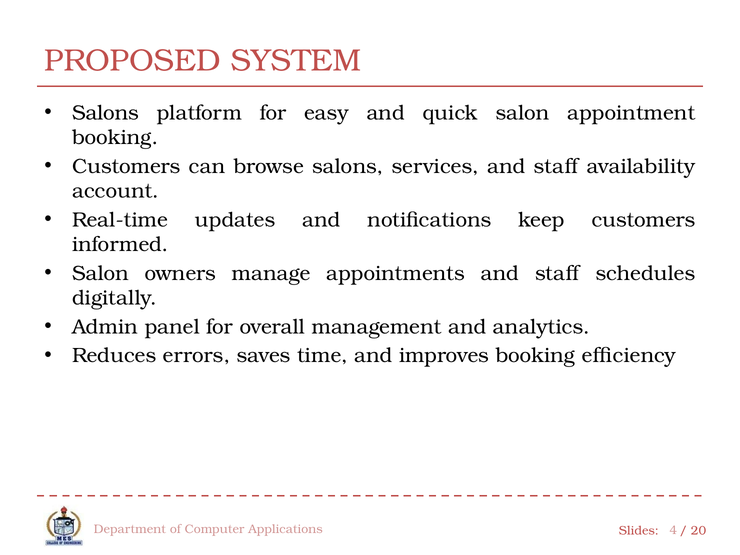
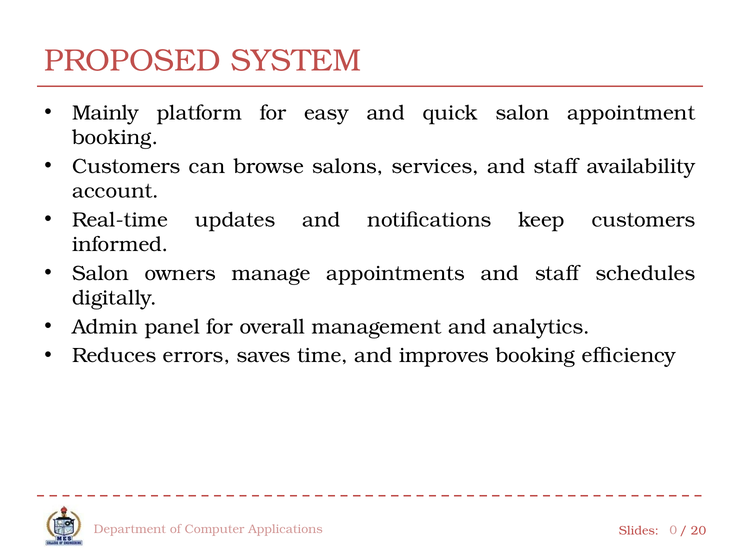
Salons at (106, 113): Salons -> Mainly
4: 4 -> 0
